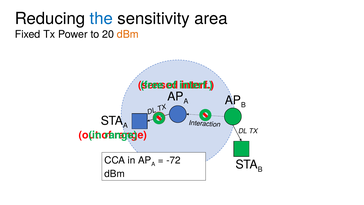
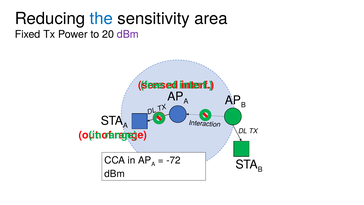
dBm at (128, 34) colour: orange -> purple
